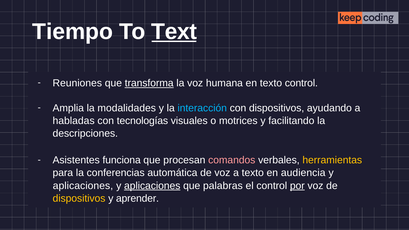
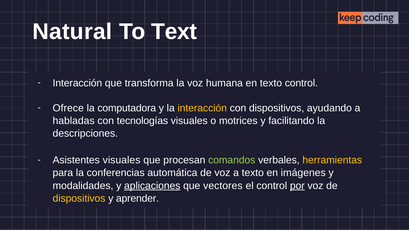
Tiempo: Tiempo -> Natural
Text underline: present -> none
Reuniones at (77, 83): Reuniones -> Interacción
transforma underline: present -> none
Amplia: Amplia -> Ofrece
modalidades: modalidades -> computadora
interacción at (202, 108) colour: light blue -> yellow
Asistentes funciona: funciona -> visuales
comandos colour: pink -> light green
audiencia: audiencia -> imágenes
aplicaciones at (83, 186): aplicaciones -> modalidades
palabras: palabras -> vectores
